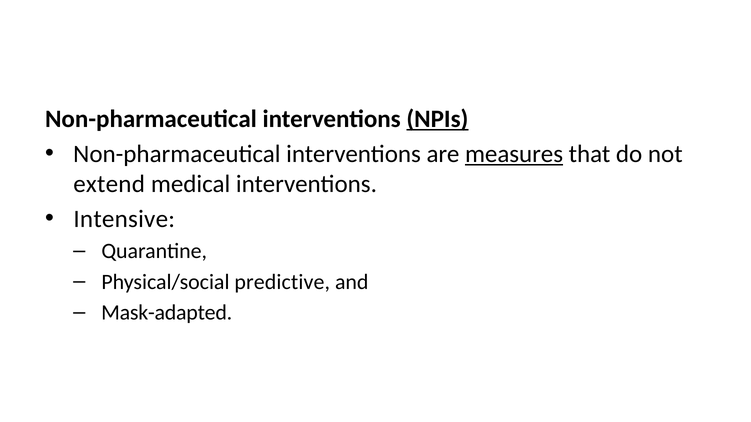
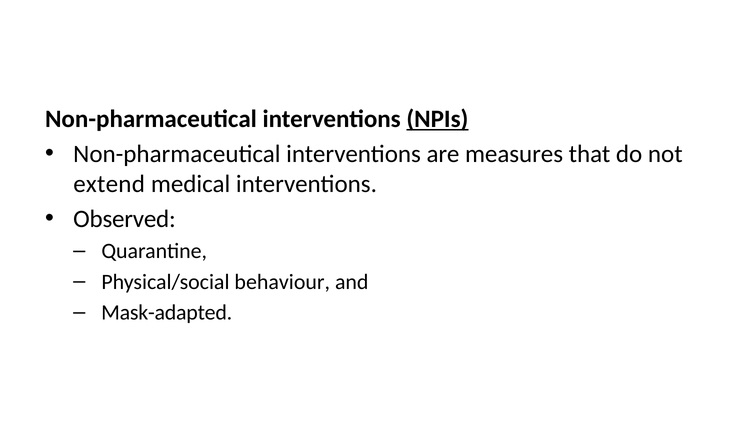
measures underline: present -> none
Intensive: Intensive -> Observed
predictive: predictive -> behaviour
